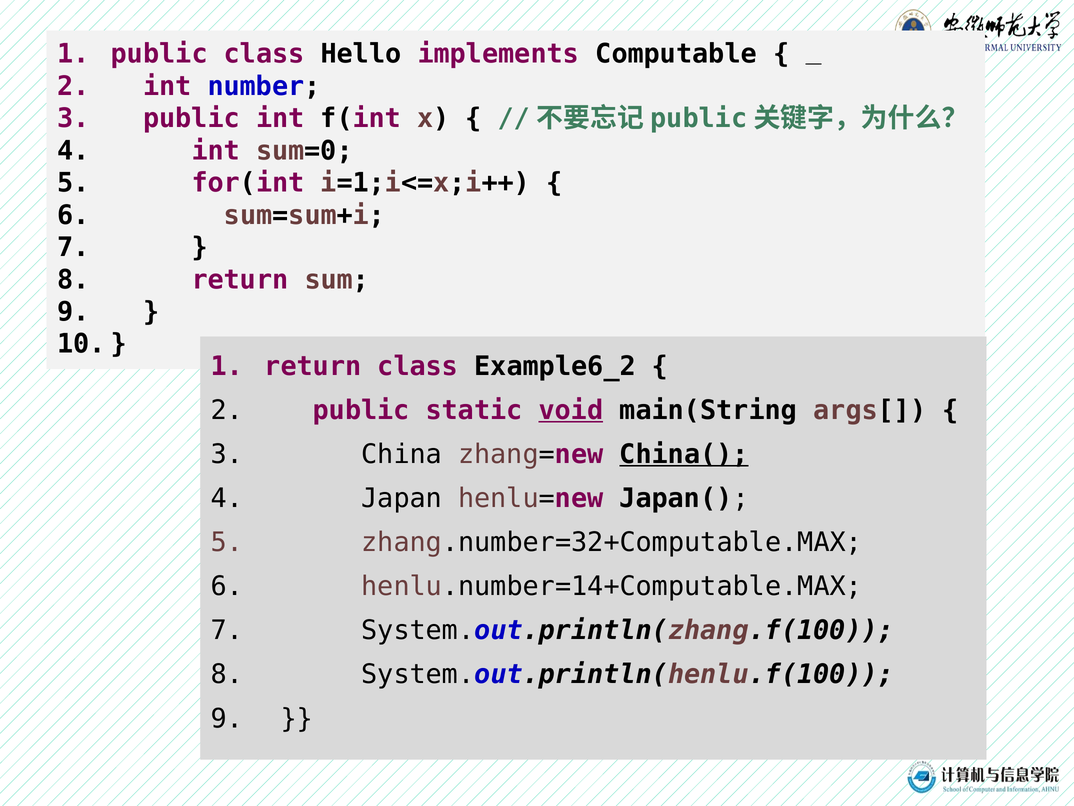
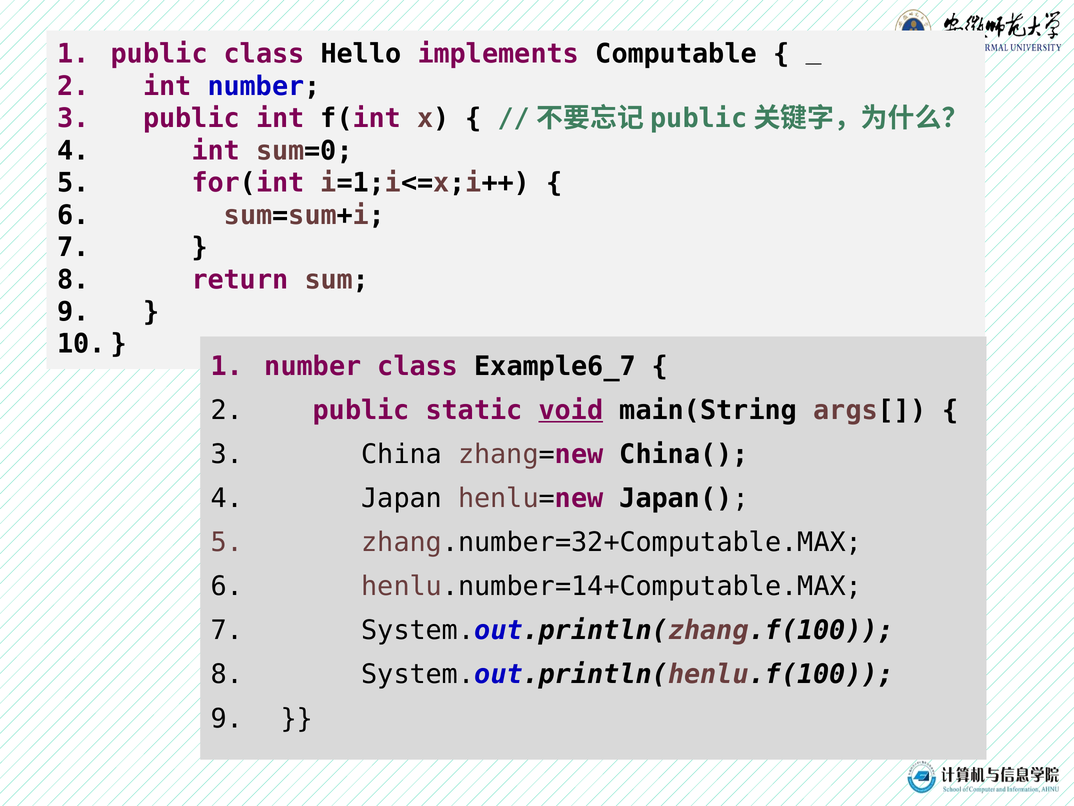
return at (313, 366): return -> number
Example6_2: Example6_2 -> Example6_7
China( underline: present -> none
